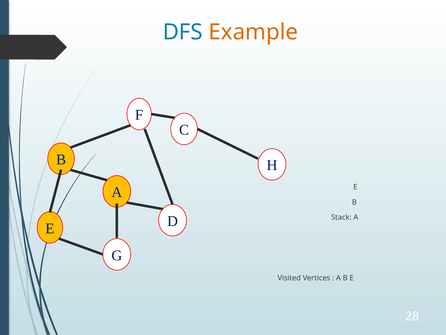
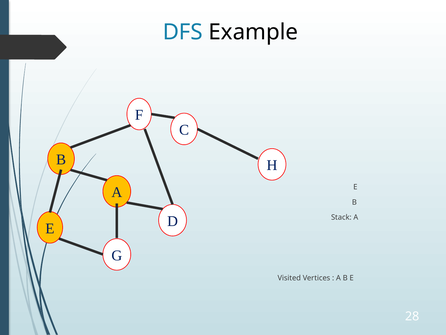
Example colour: orange -> black
